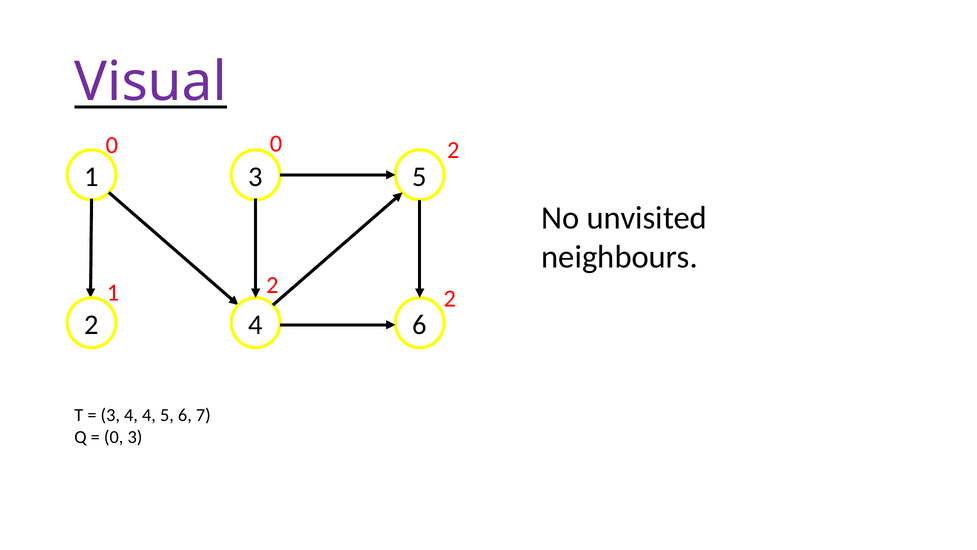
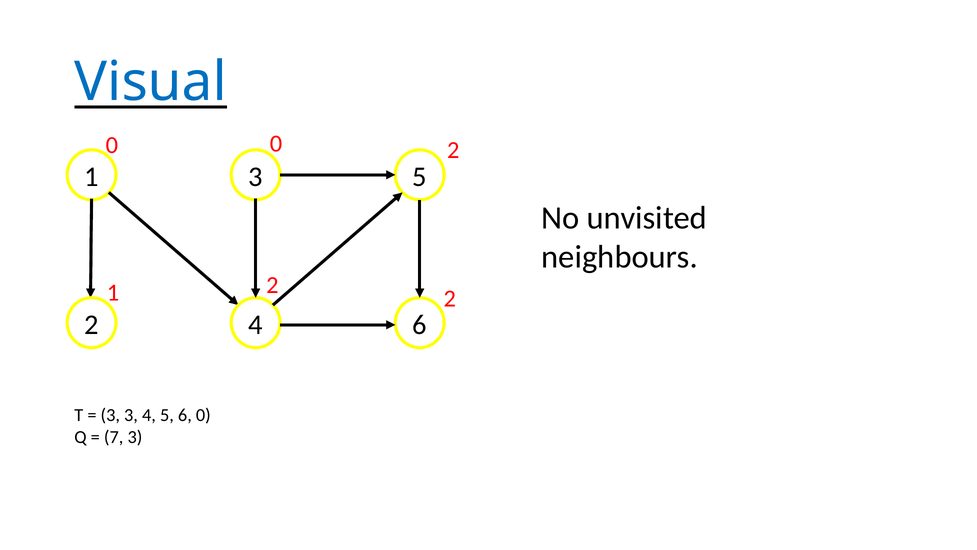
Visual colour: purple -> blue
4 at (131, 415): 4 -> 3
7 at (203, 415): 7 -> 0
0 at (114, 437): 0 -> 7
